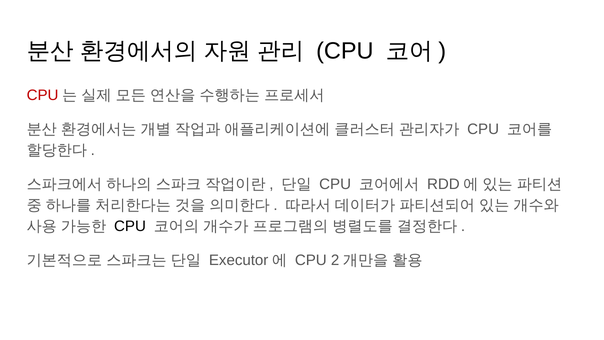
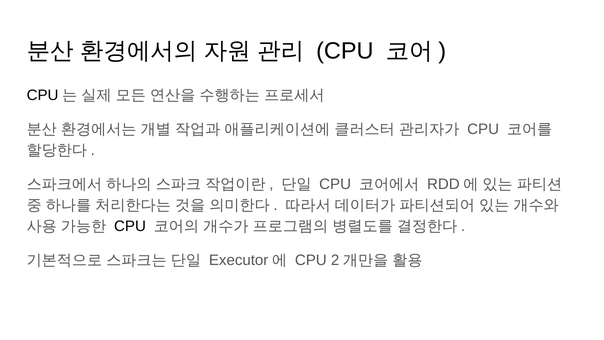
CPU at (43, 95) colour: red -> black
